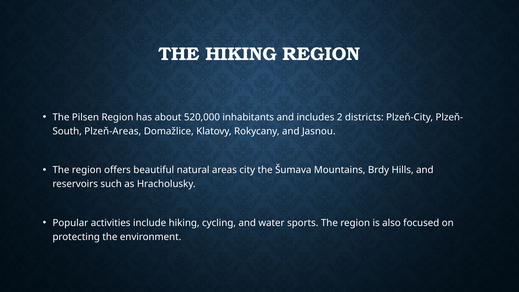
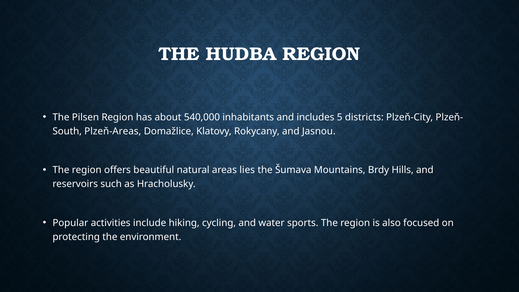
THE HIKING: HIKING -> HUDBA
520,000: 520,000 -> 540,000
2: 2 -> 5
city: city -> lies
